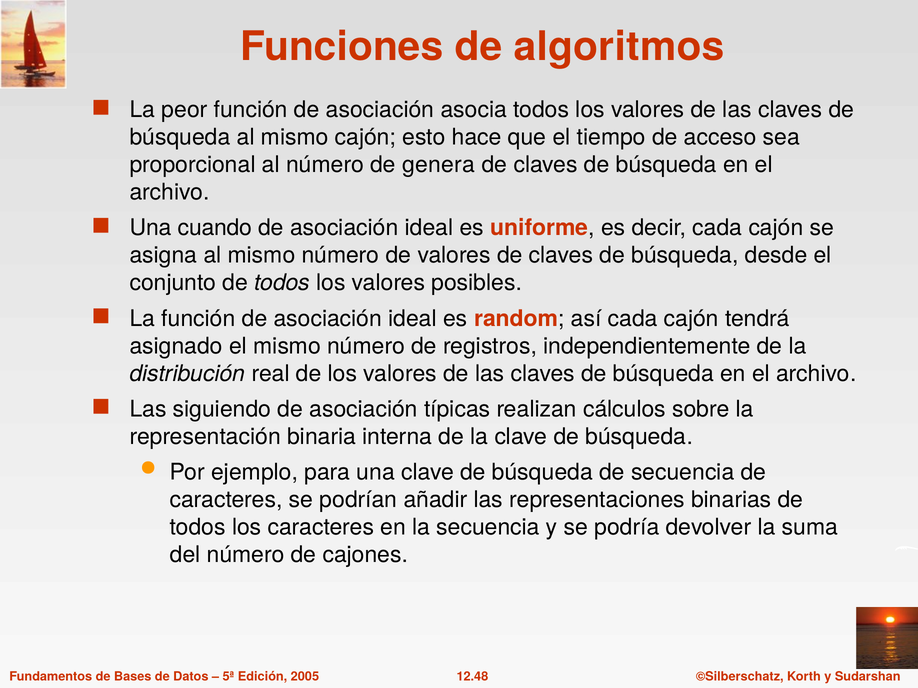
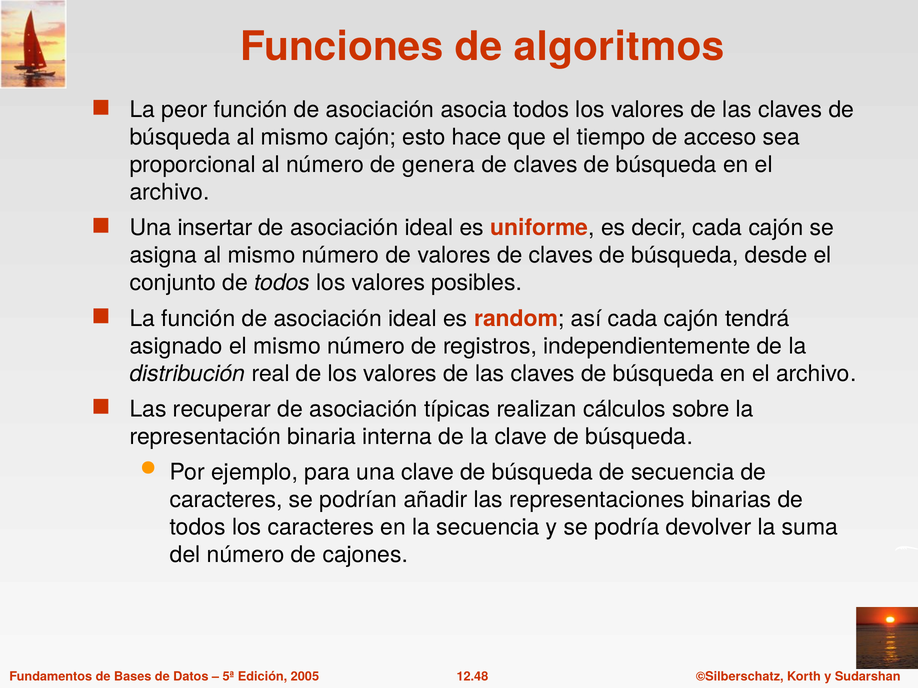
cuando: cuando -> insertar
siguiendo: siguiendo -> recuperar
